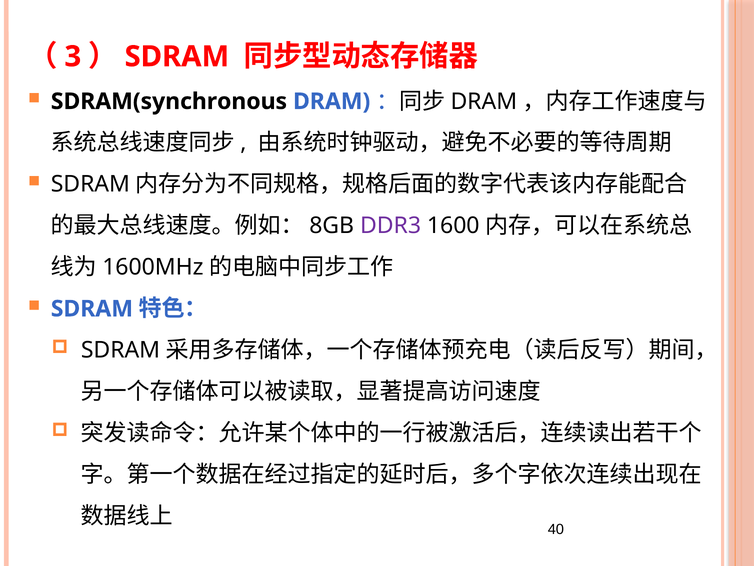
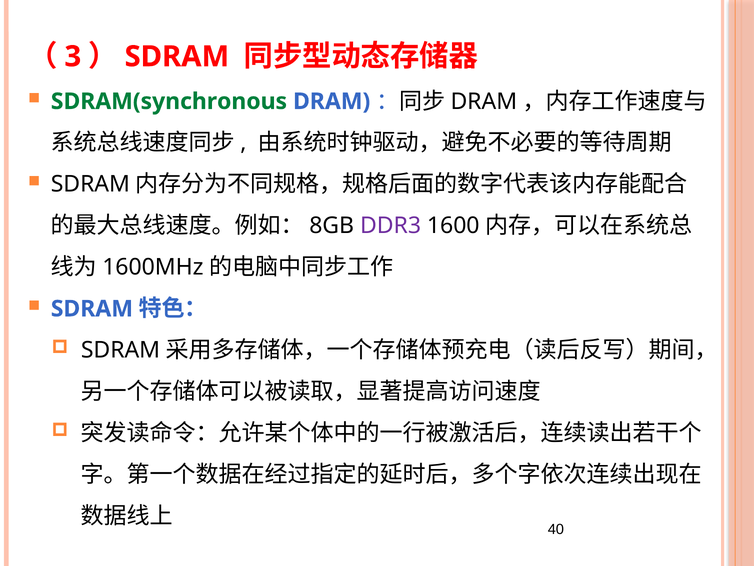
SDRAM(synchronous colour: black -> green
